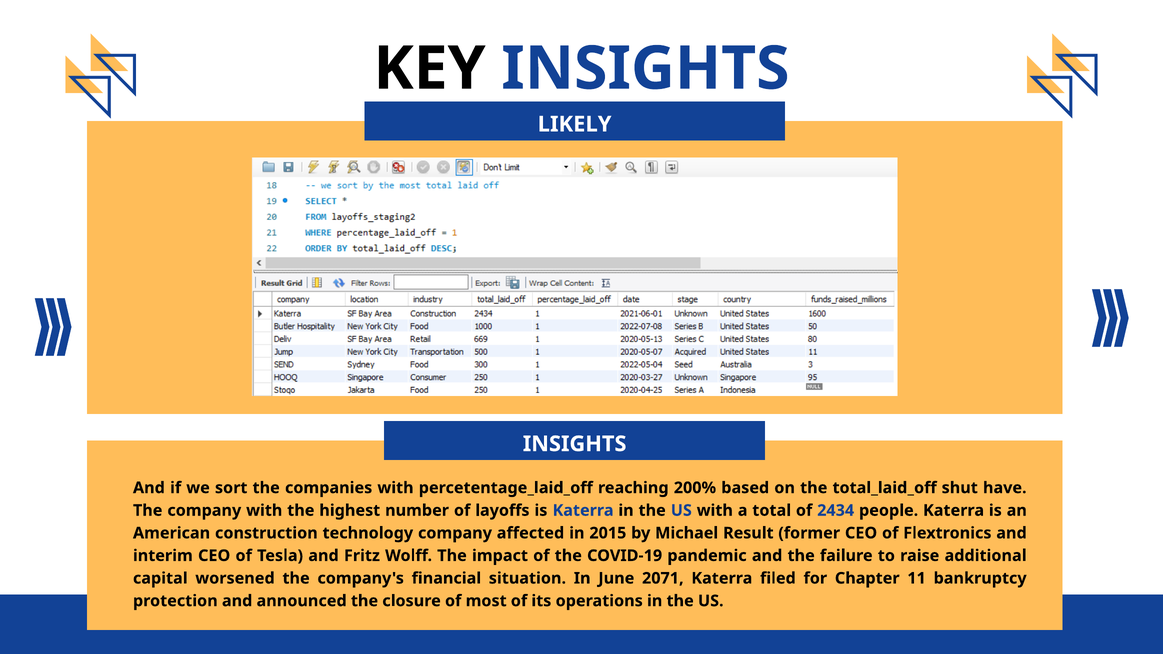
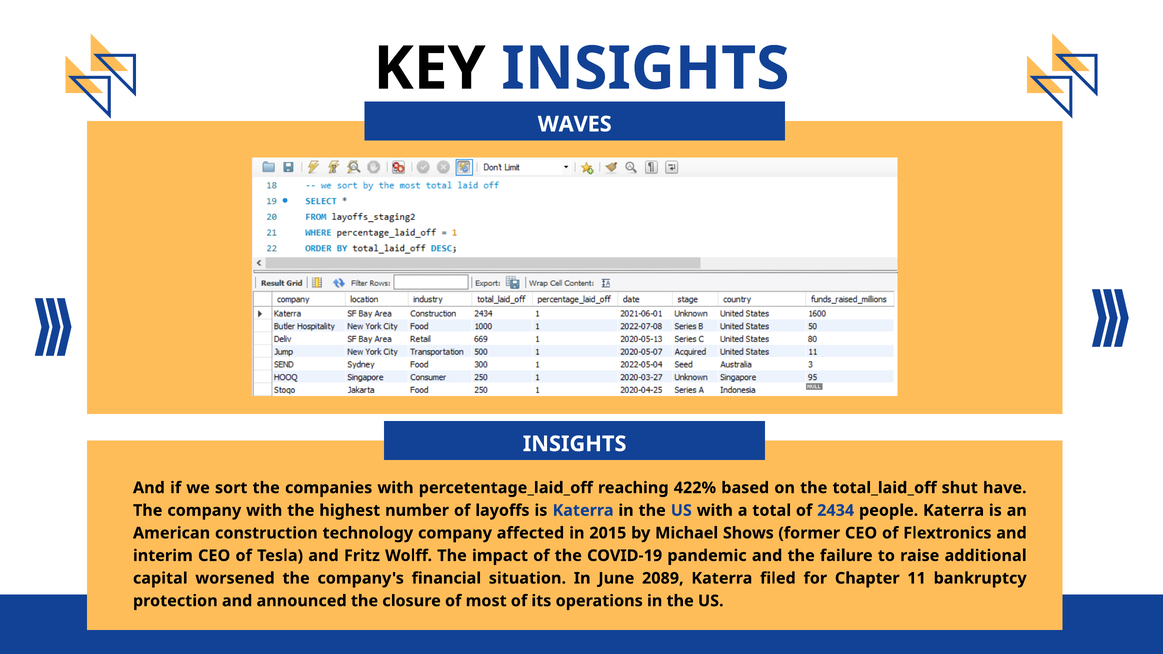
LIKELY: LIKELY -> WAVES
200%: 200% -> 422%
Result: Result -> Shows
2071: 2071 -> 2089
